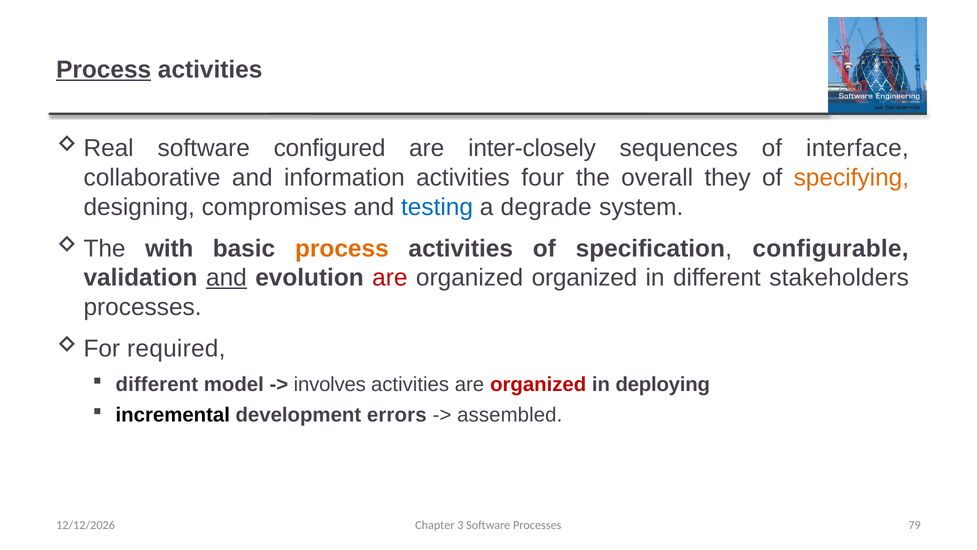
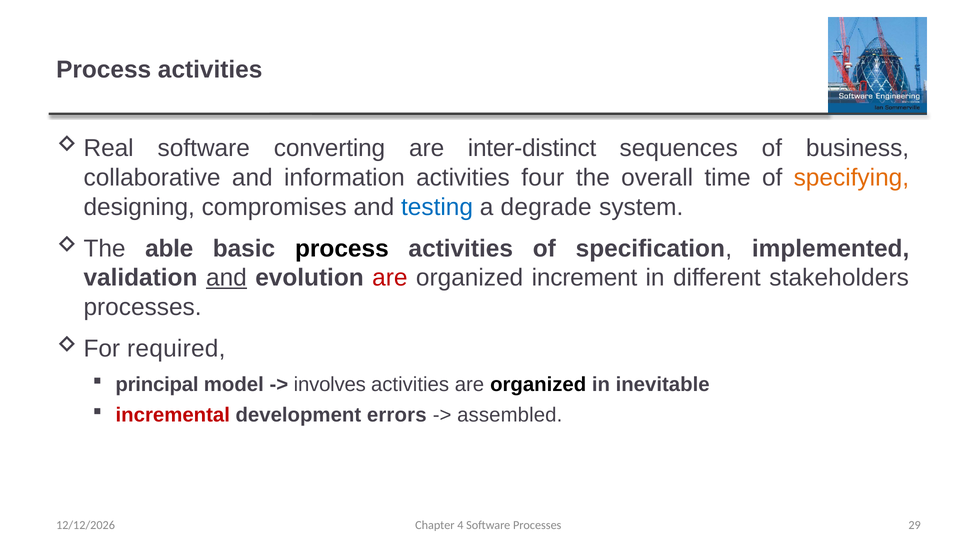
Process at (104, 70) underline: present -> none
configured: configured -> converting
inter-closely: inter-closely -> inter-distinct
interface: interface -> business
they: they -> time
with: with -> able
process at (342, 248) colour: orange -> black
configurable: configurable -> implemented
organized organized: organized -> increment
different at (157, 384): different -> principal
organized at (538, 384) colour: red -> black
deploying: deploying -> inevitable
incremental colour: black -> red
3: 3 -> 4
79: 79 -> 29
